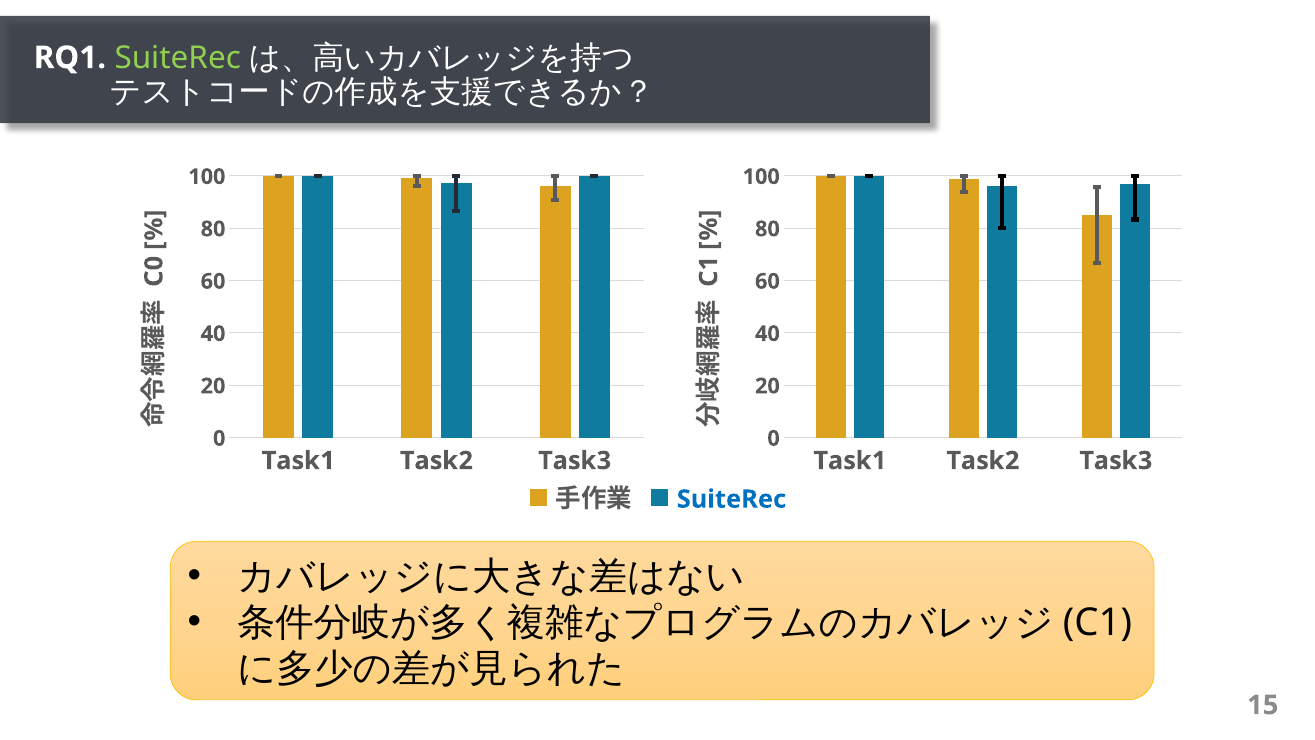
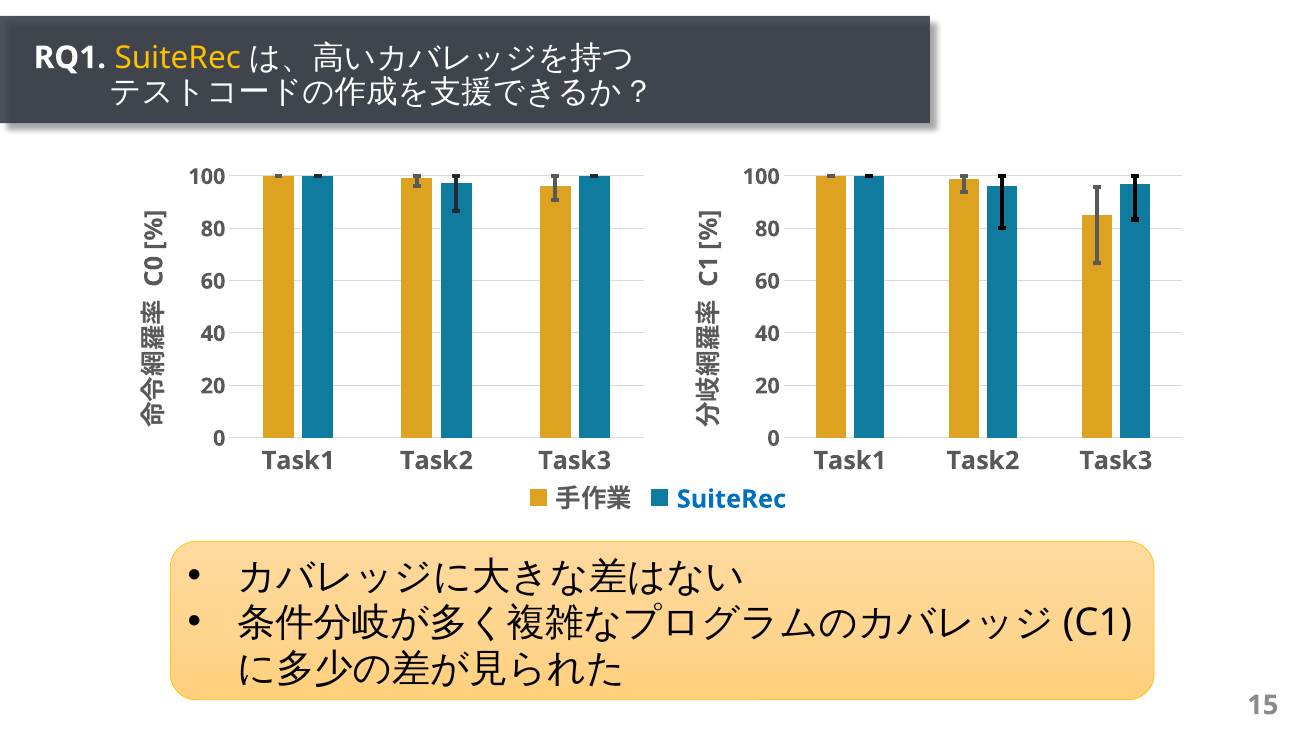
SuiteRec at (178, 58) colour: light green -> yellow
